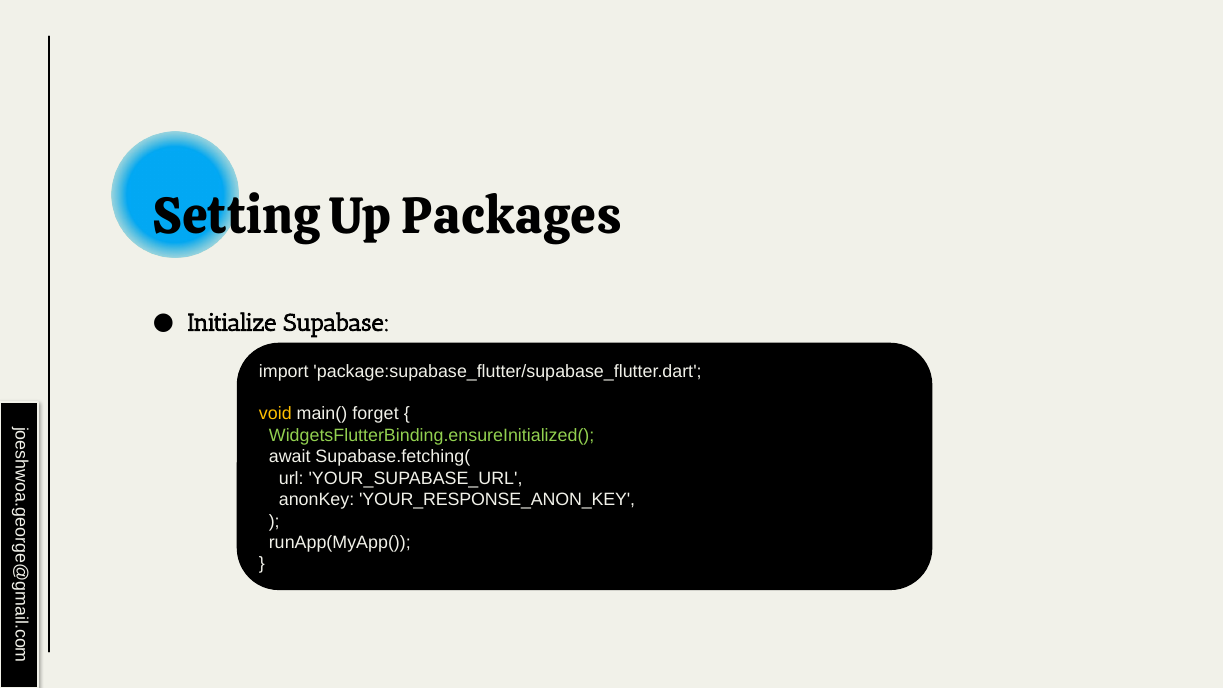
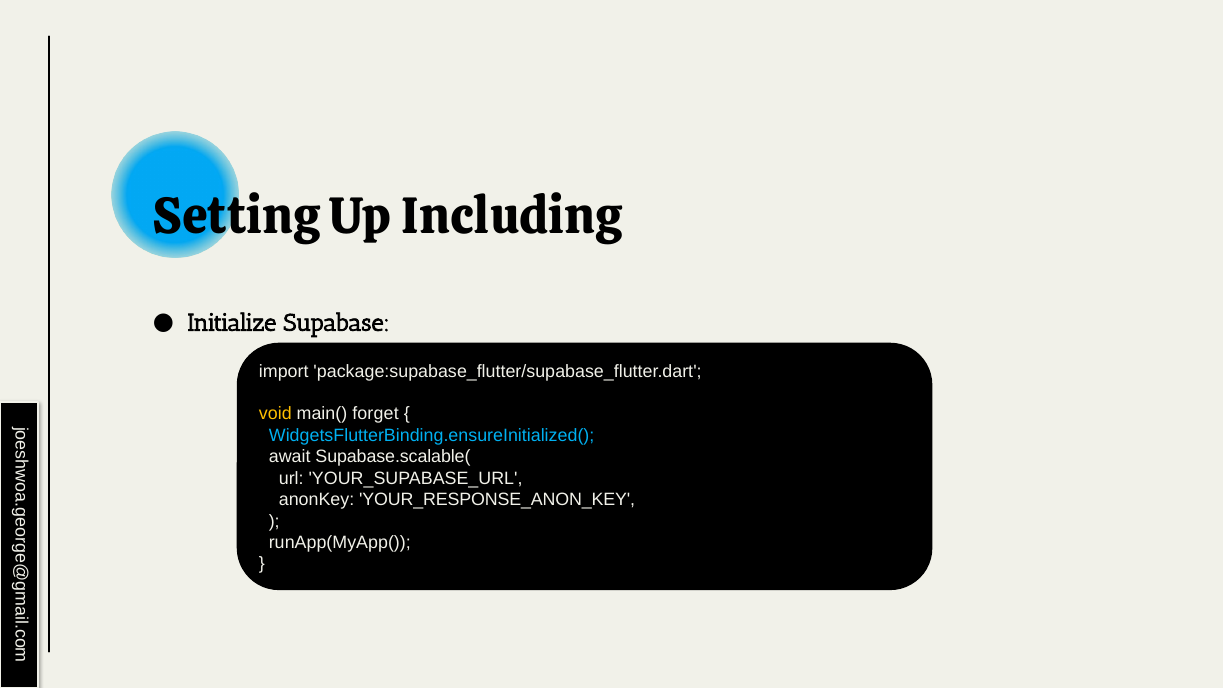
Packages: Packages -> Including
WidgetsFlutterBinding.ensureInitialized( colour: light green -> light blue
Supabase.fetching(: Supabase.fetching( -> Supabase.scalable(
